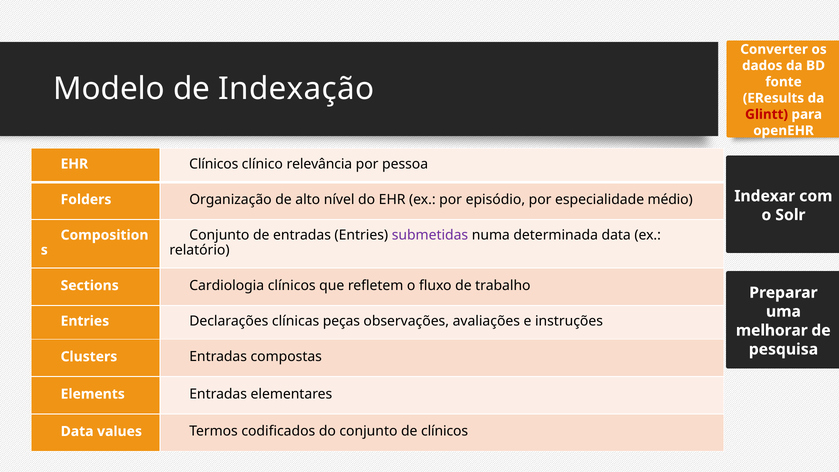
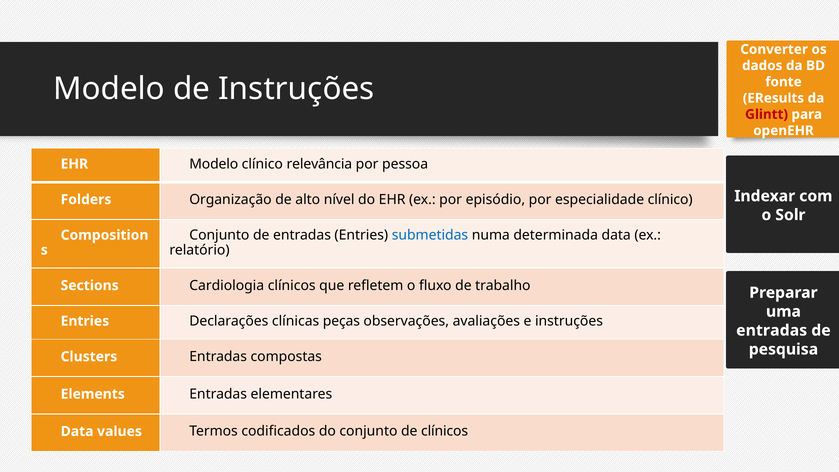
de Indexação: Indexação -> Instruções
EHR Clínicos: Clínicos -> Modelo
especialidade médio: médio -> clínico
submetidas colour: purple -> blue
melhorar at (772, 330): melhorar -> entradas
